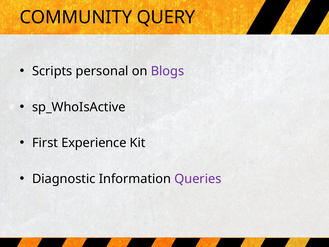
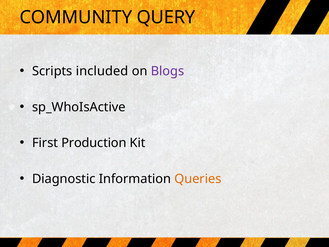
personal: personal -> included
Experience: Experience -> Production
Queries colour: purple -> orange
